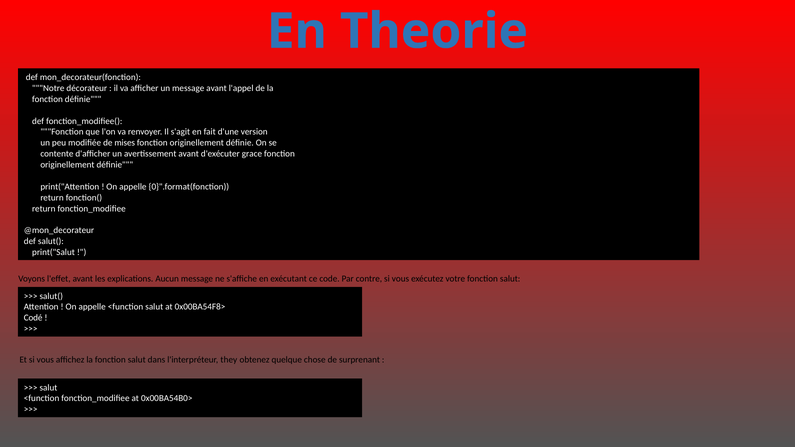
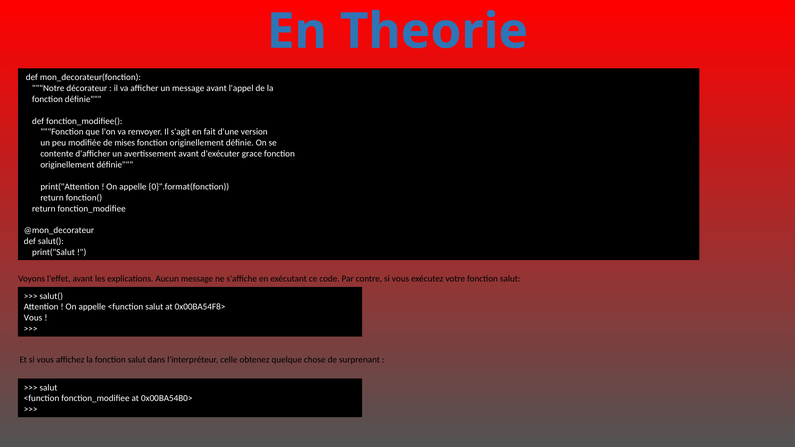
Codé at (33, 318): Codé -> Vous
they: they -> celle
